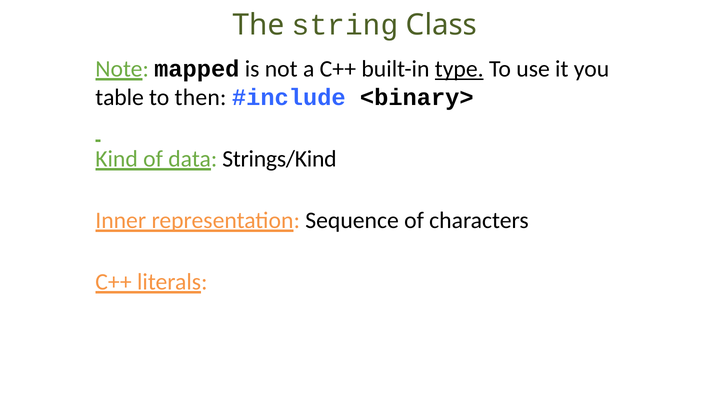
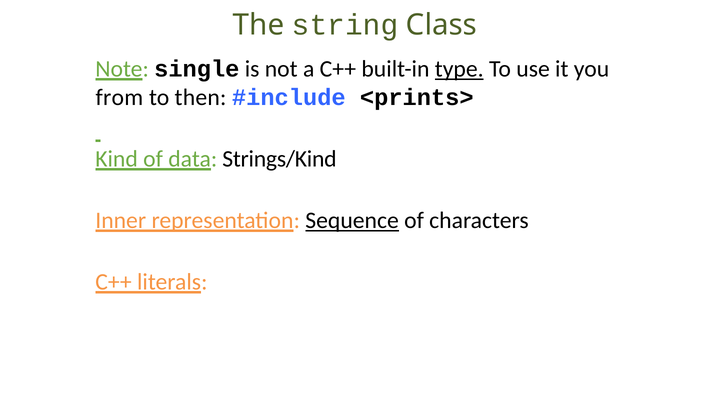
mapped: mapped -> single
table: table -> from
<binary>: <binary> -> <prints>
Sequence underline: none -> present
